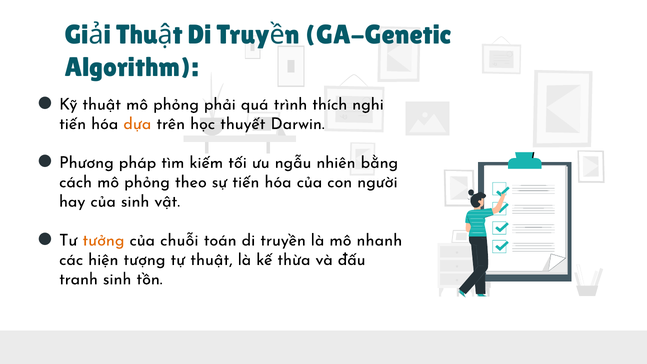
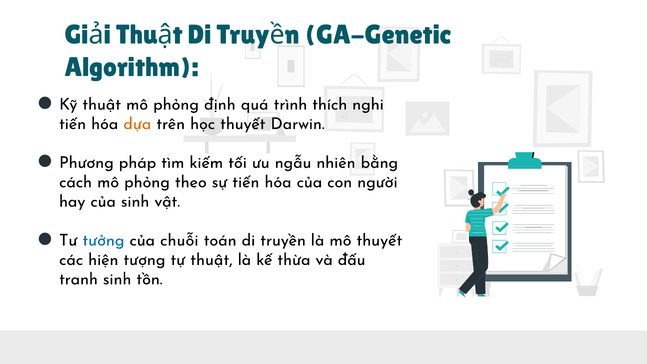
phải: phải -> định
tưởng colour: orange -> blue
mô nhanh: nhanh -> thuyết
